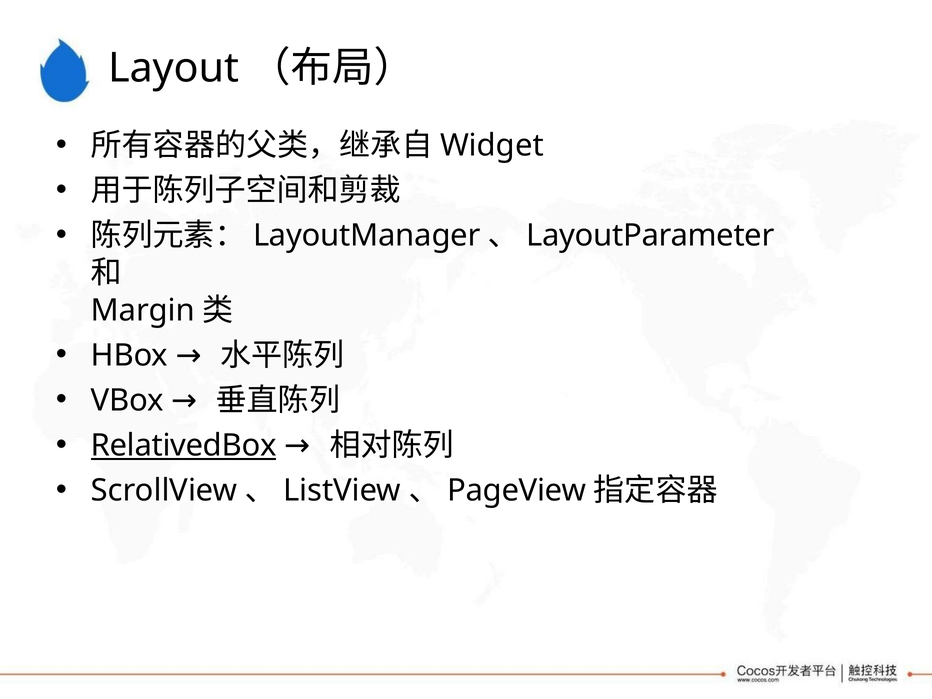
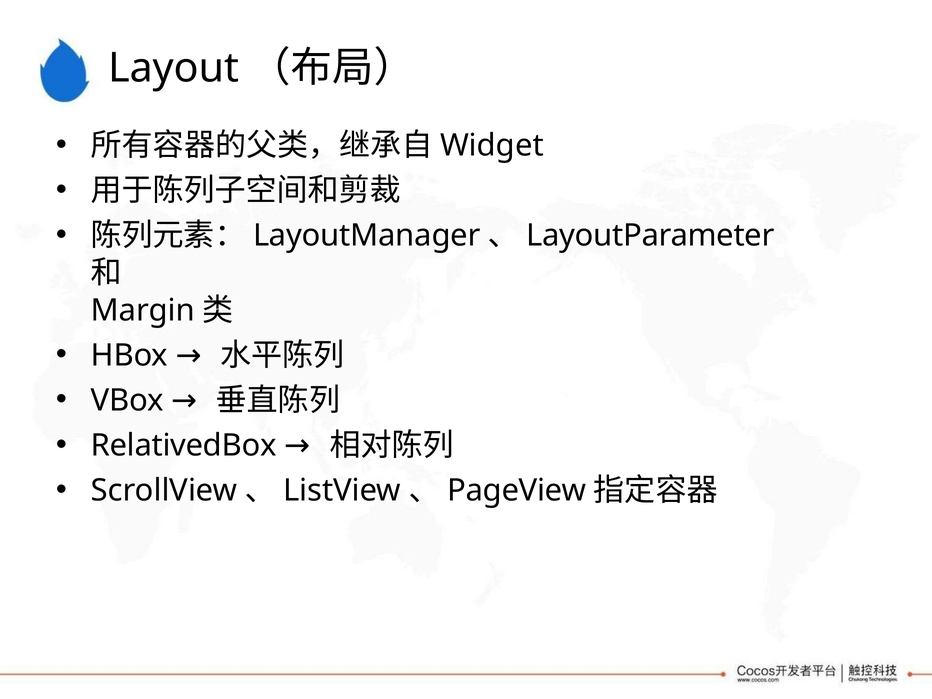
RelativedBox underline: present -> none
